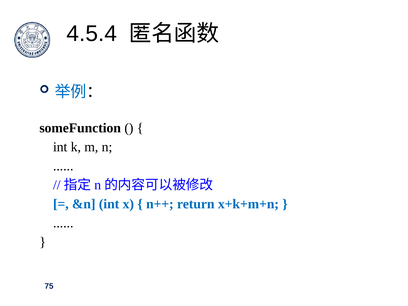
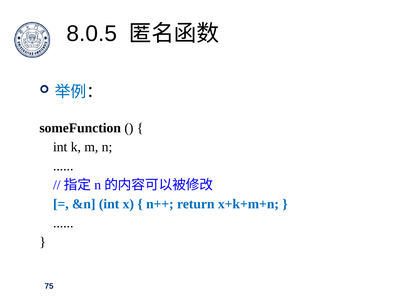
4.5.4: 4.5.4 -> 8.0.5
